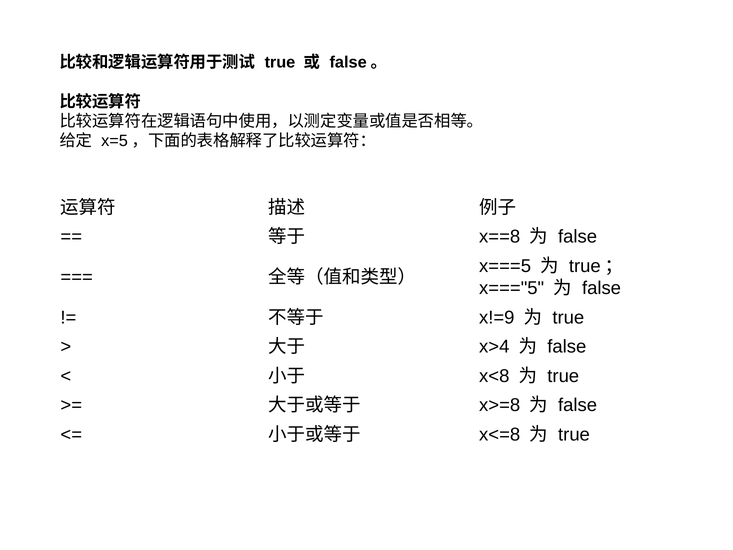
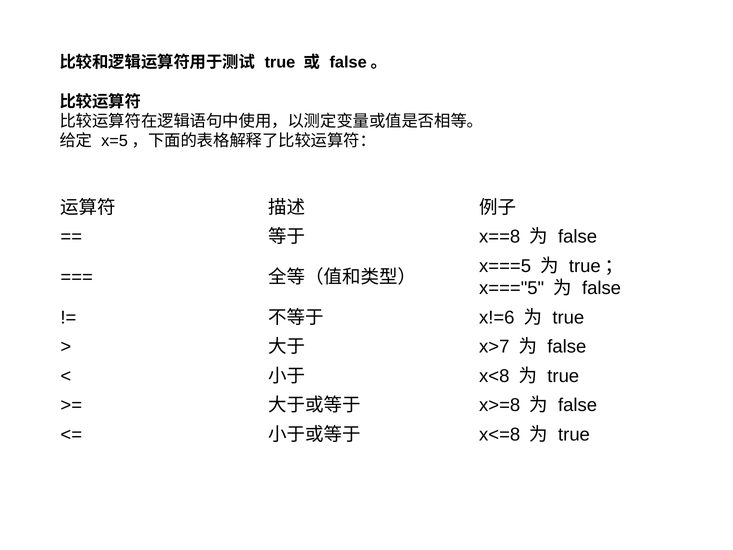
x!=9: x!=9 -> x!=6
x>4: x>4 -> x>7
